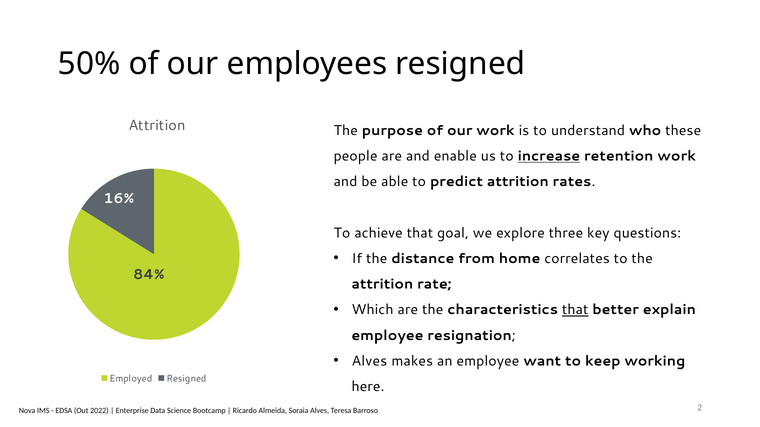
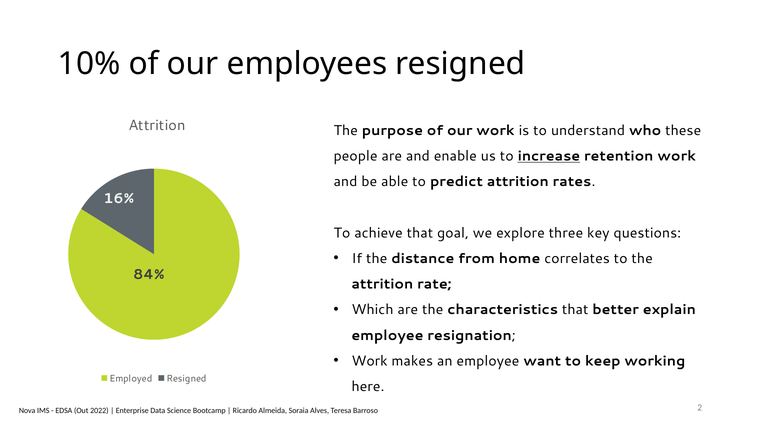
50%: 50% -> 10%
that at (575, 310) underline: present -> none
Alves at (369, 361): Alves -> Work
